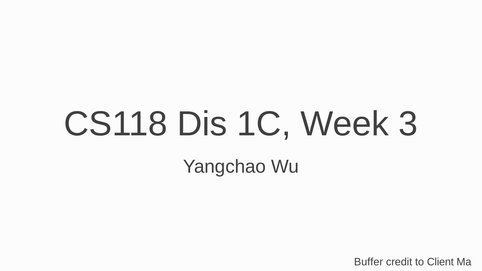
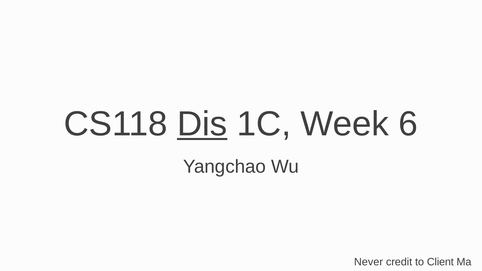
Dis underline: none -> present
3: 3 -> 6
Buffer: Buffer -> Never
